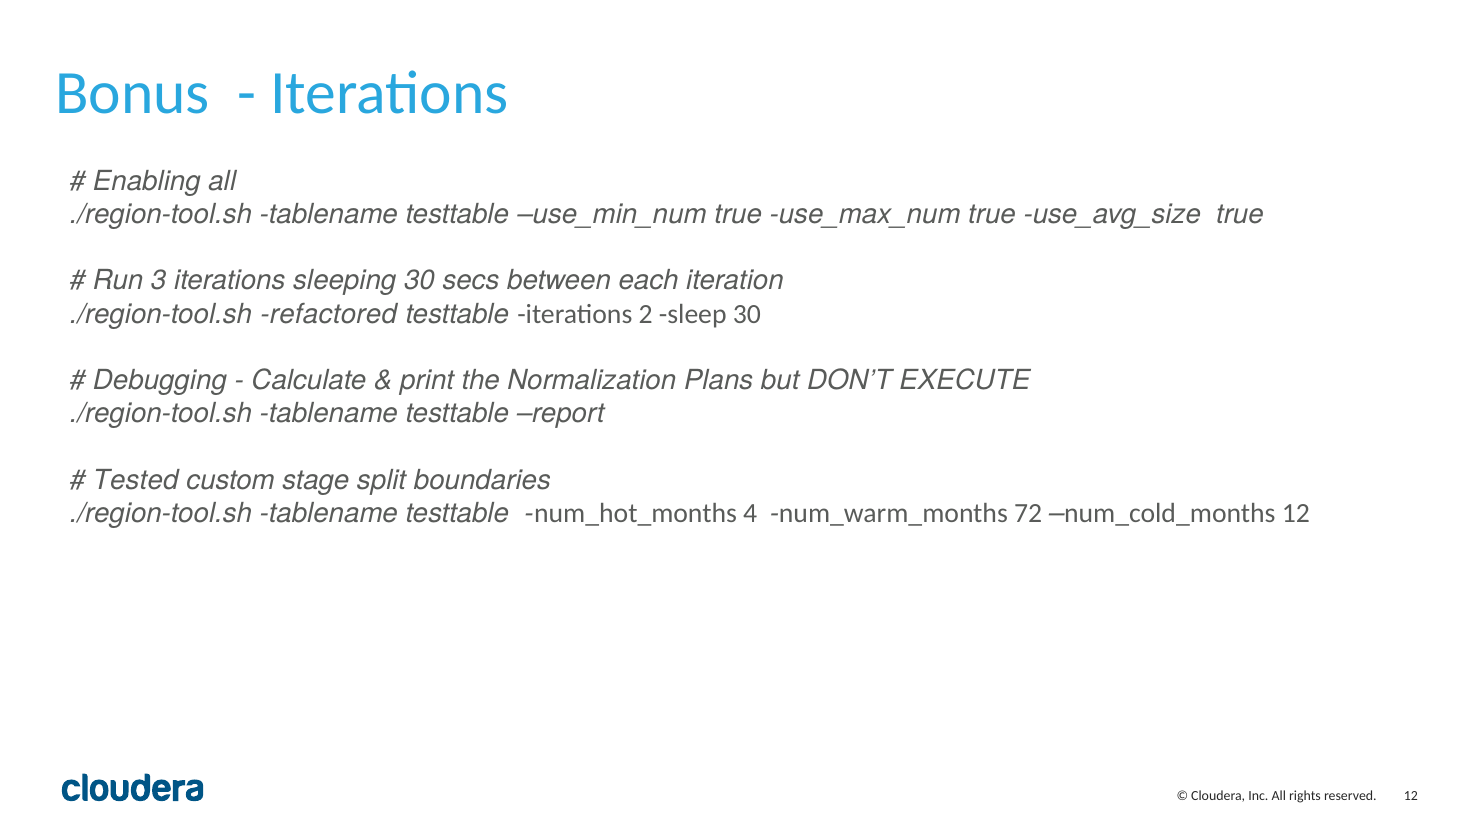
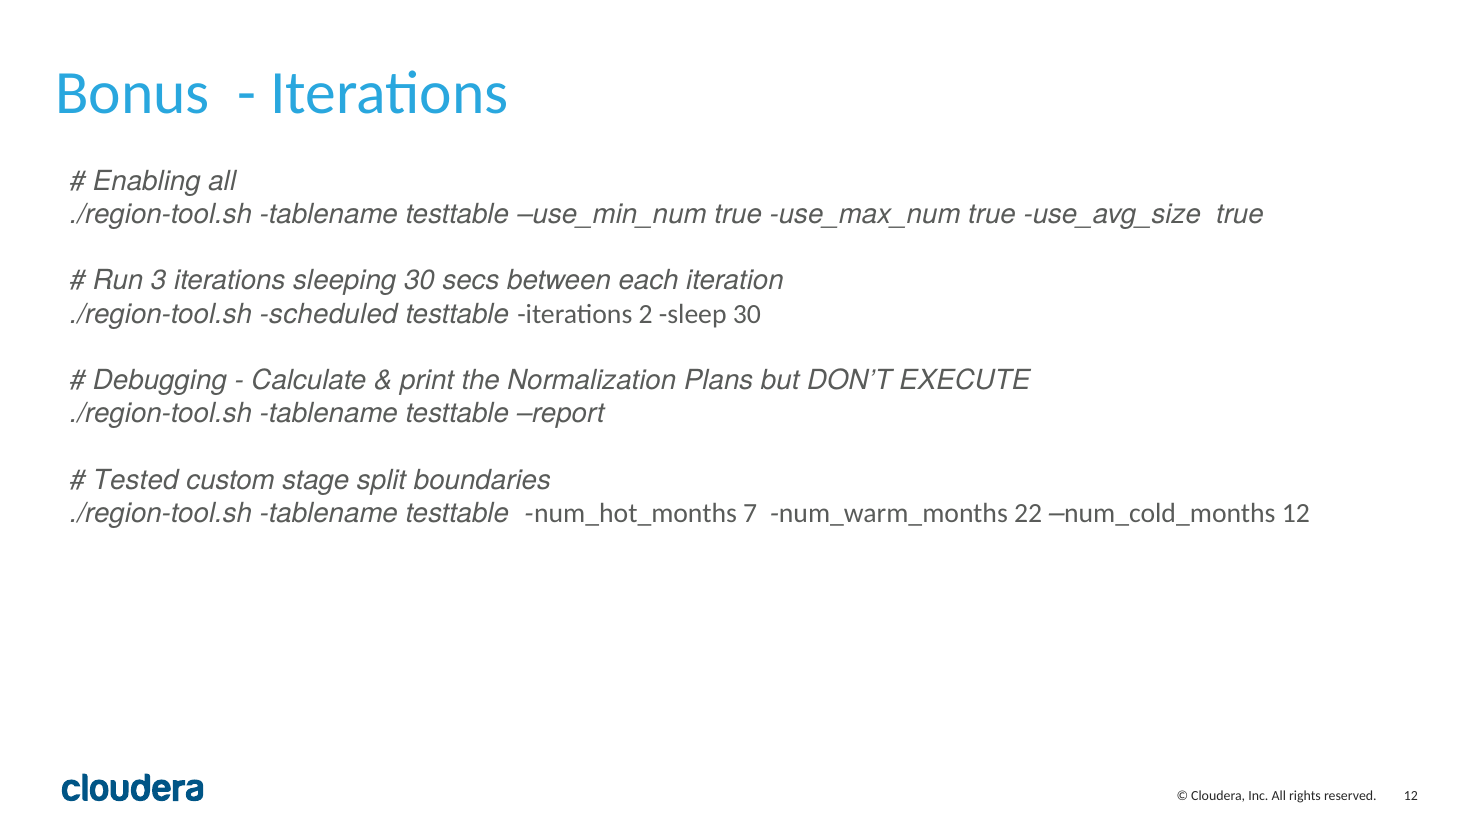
refactored: refactored -> scheduled
4: 4 -> 7
72: 72 -> 22
